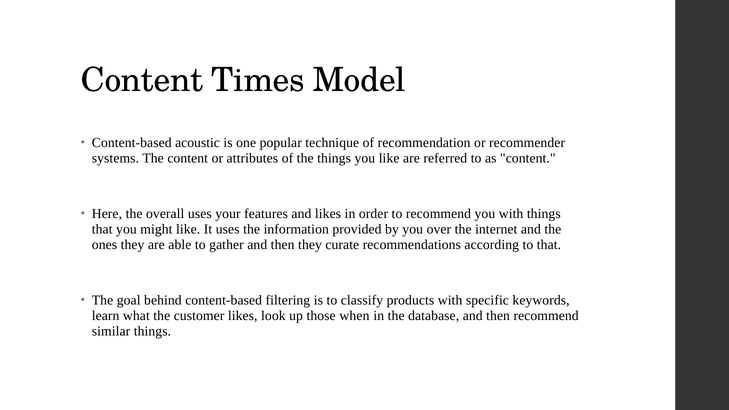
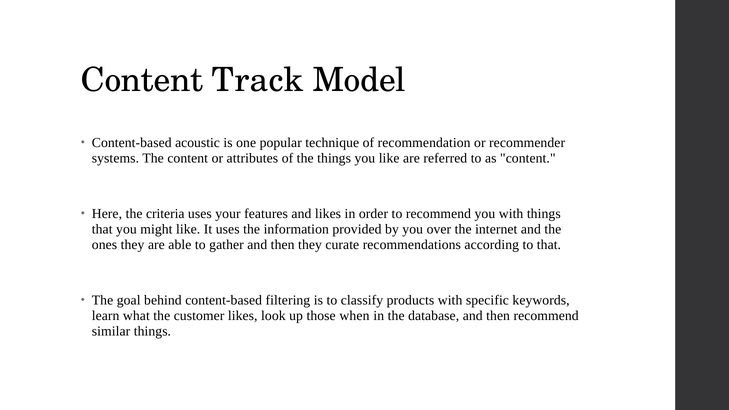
Times: Times -> Track
overall: overall -> criteria
